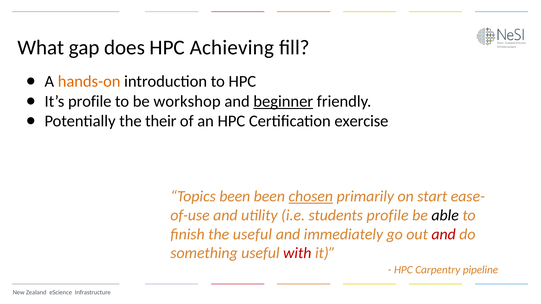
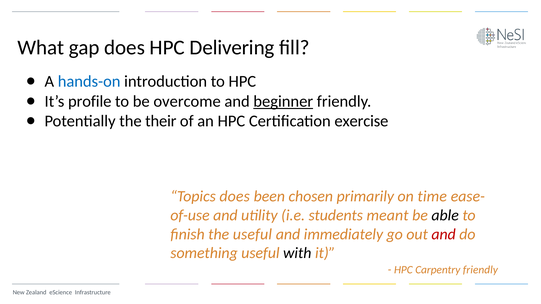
Achieving: Achieving -> Delivering
hands-on colour: orange -> blue
workshop: workshop -> overcome
Topics been: been -> does
chosen underline: present -> none
start: start -> time
students profile: profile -> meant
with colour: red -> black
Carpentry pipeline: pipeline -> friendly
